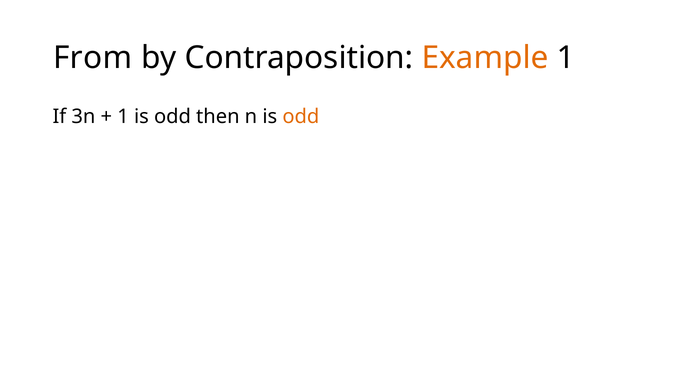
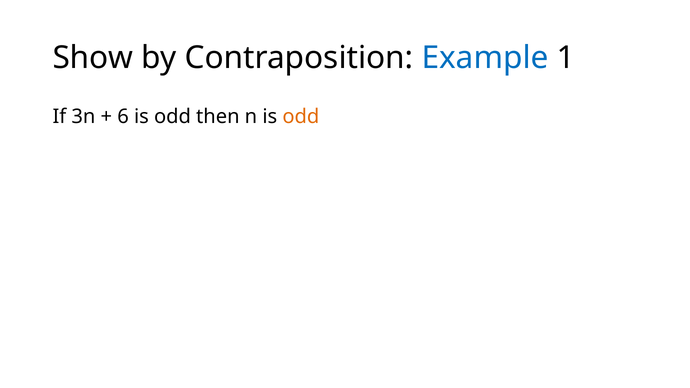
From: From -> Show
Example colour: orange -> blue
1 at (123, 117): 1 -> 6
